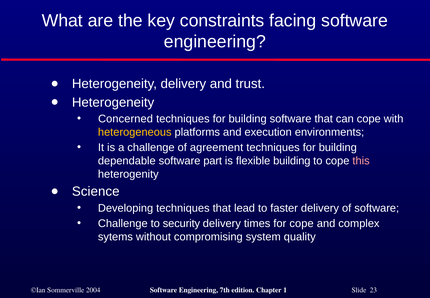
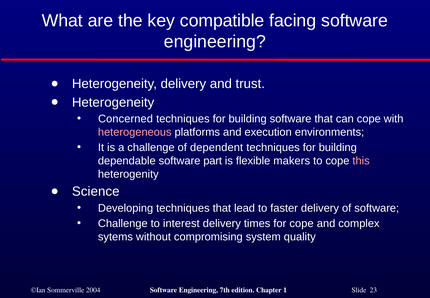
constraints: constraints -> compatible
heterogeneous colour: yellow -> pink
agreement: agreement -> dependent
flexible building: building -> makers
security: security -> interest
